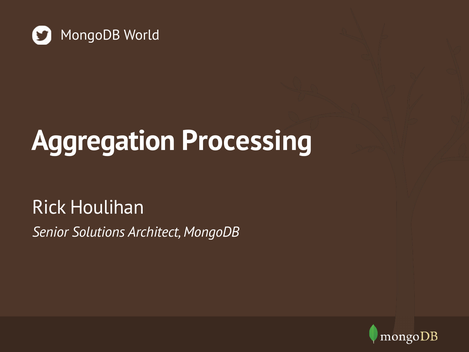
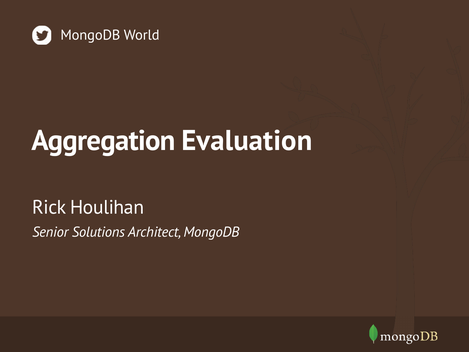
Processing: Processing -> Evaluation
